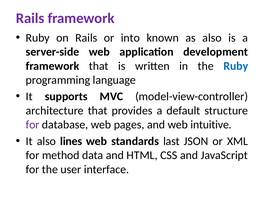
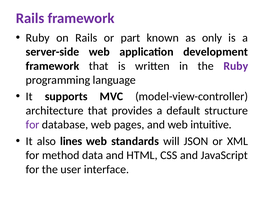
into: into -> part
as also: also -> only
Ruby at (236, 66) colour: blue -> purple
last: last -> will
